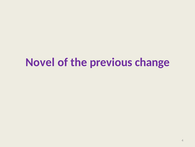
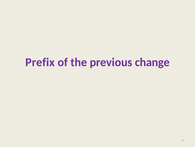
Novel: Novel -> Prefix
